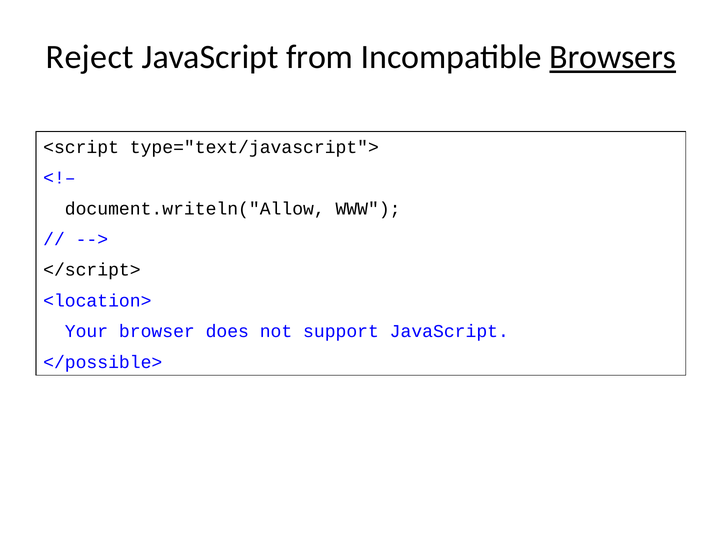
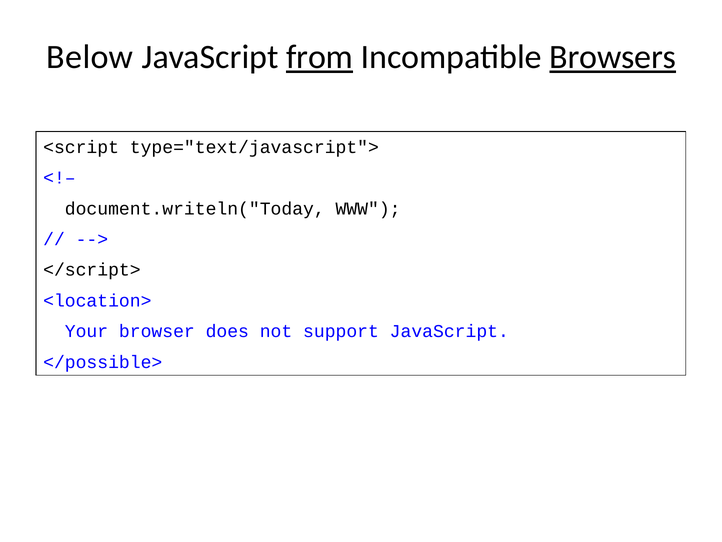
Reject: Reject -> Below
from underline: none -> present
document.writeln("Allow: document.writeln("Allow -> document.writeln("Today
